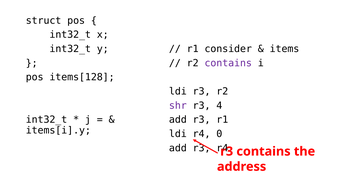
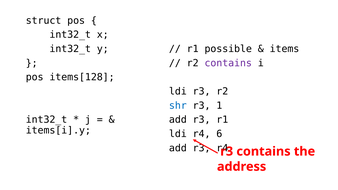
consider: consider -> possible
shr colour: purple -> blue
4: 4 -> 1
0: 0 -> 6
